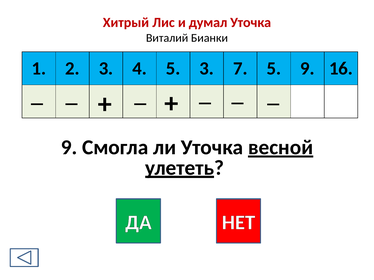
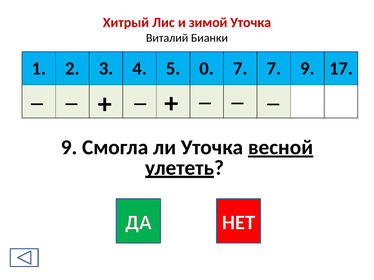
думал: думал -> зимой
5 3: 3 -> 0
7 5: 5 -> 7
16: 16 -> 17
